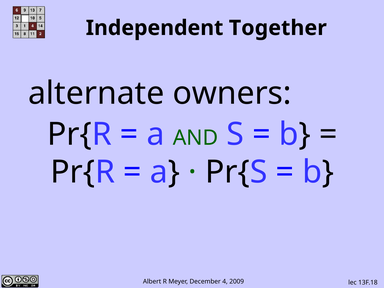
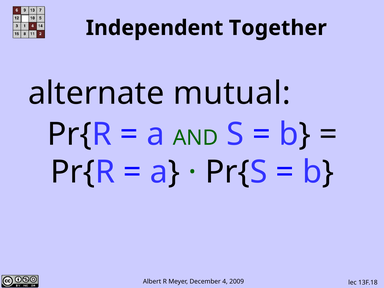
owners: owners -> mutual
